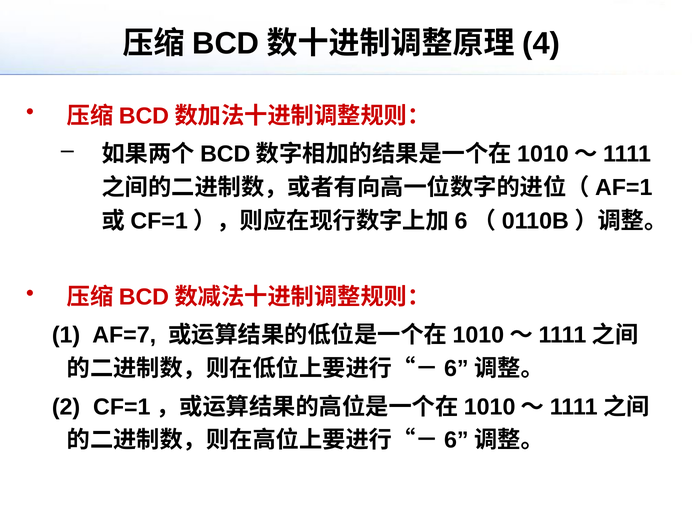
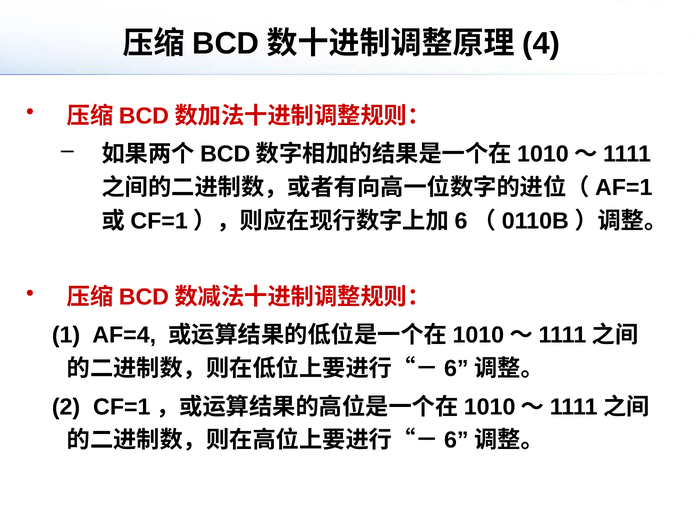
AF=7: AF=7 -> AF=4
